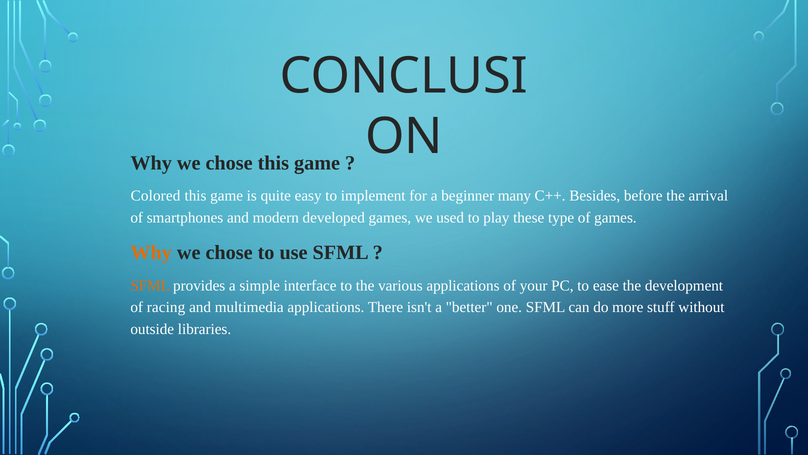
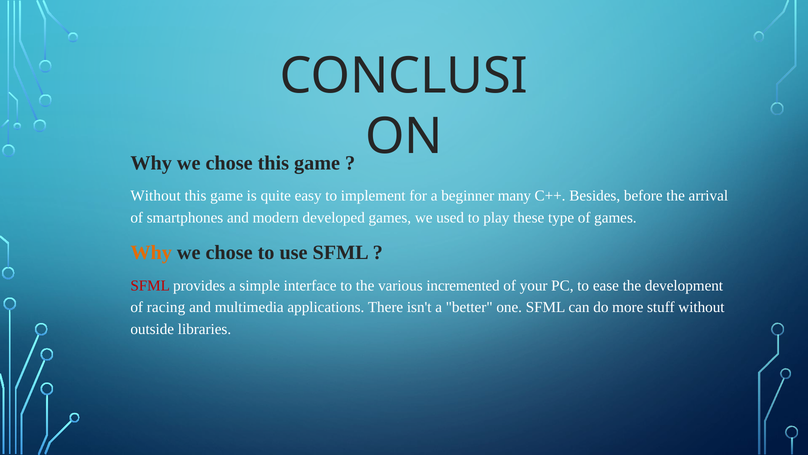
Colored at (156, 196): Colored -> Without
SFML at (150, 285) colour: orange -> red
various applications: applications -> incremented
